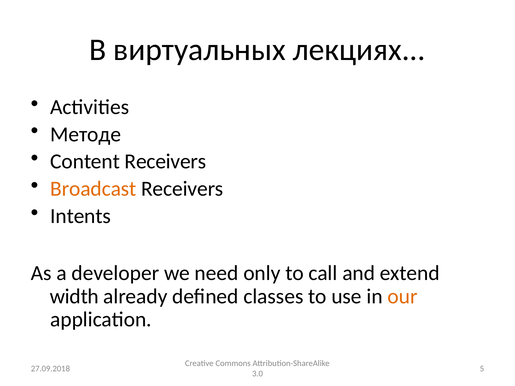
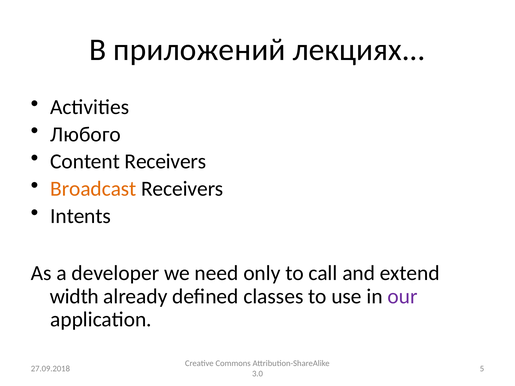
виртуальных: виртуальных -> приложений
Методе: Методе -> Любого
our colour: orange -> purple
